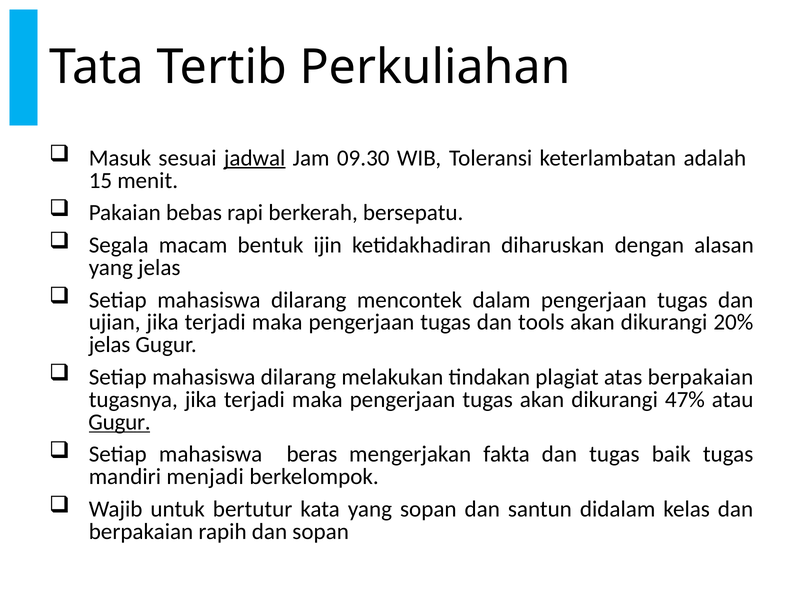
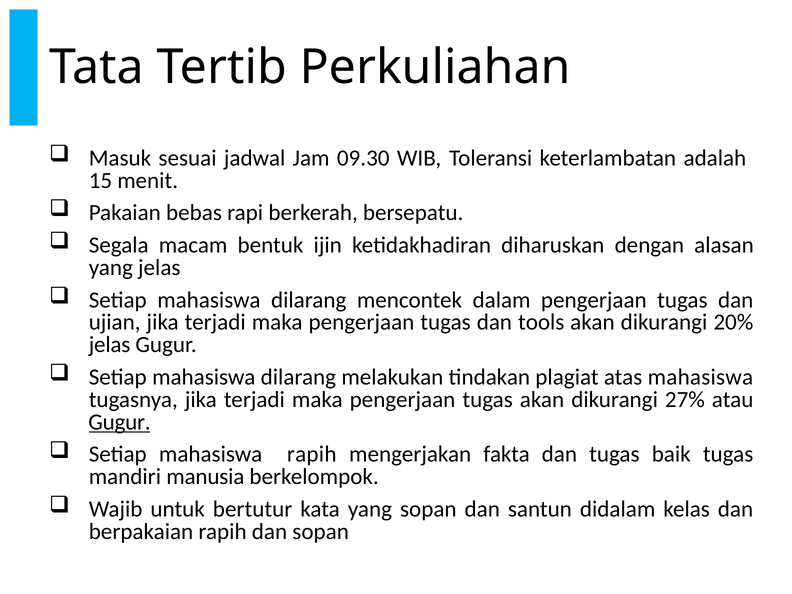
jadwal underline: present -> none
atas berpakaian: berpakaian -> mahasiswa
47%: 47% -> 27%
mahasiswa beras: beras -> rapih
menjadi: menjadi -> manusia
